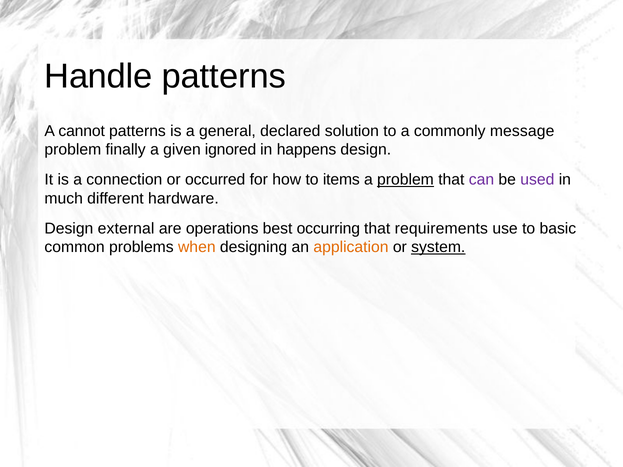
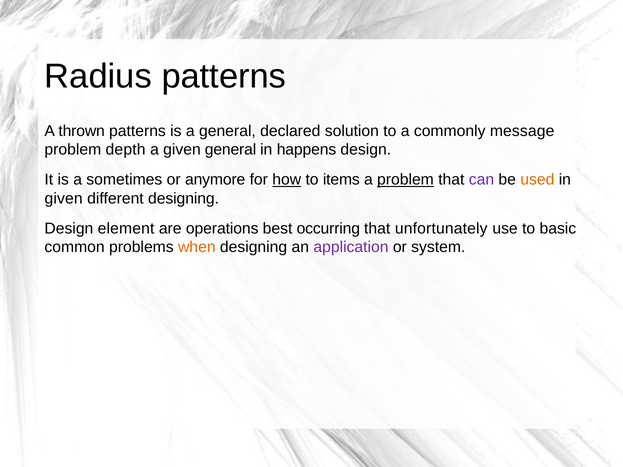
Handle: Handle -> Radius
cannot: cannot -> thrown
finally: finally -> depth
given ignored: ignored -> general
connection: connection -> sometimes
occurred: occurred -> anymore
how underline: none -> present
used colour: purple -> orange
much at (64, 199): much -> given
different hardware: hardware -> designing
external: external -> element
requirements: requirements -> unfortunately
application colour: orange -> purple
system underline: present -> none
